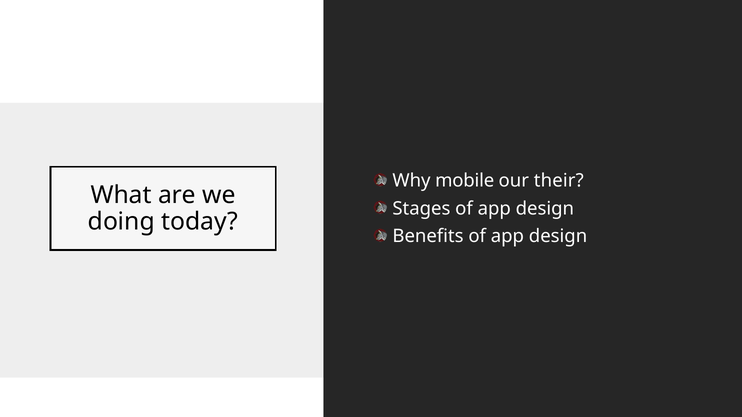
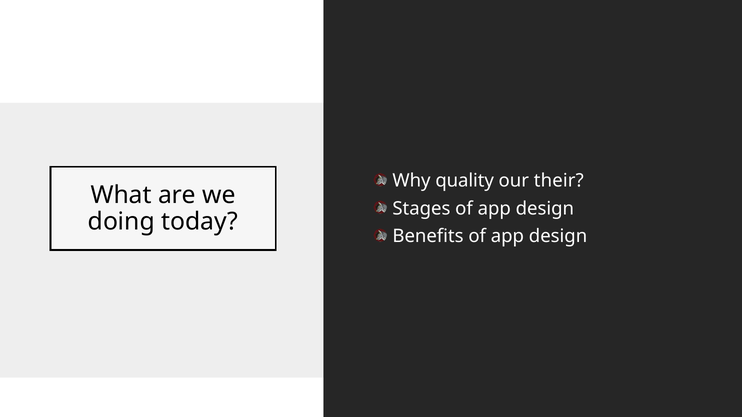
mobile: mobile -> quality
